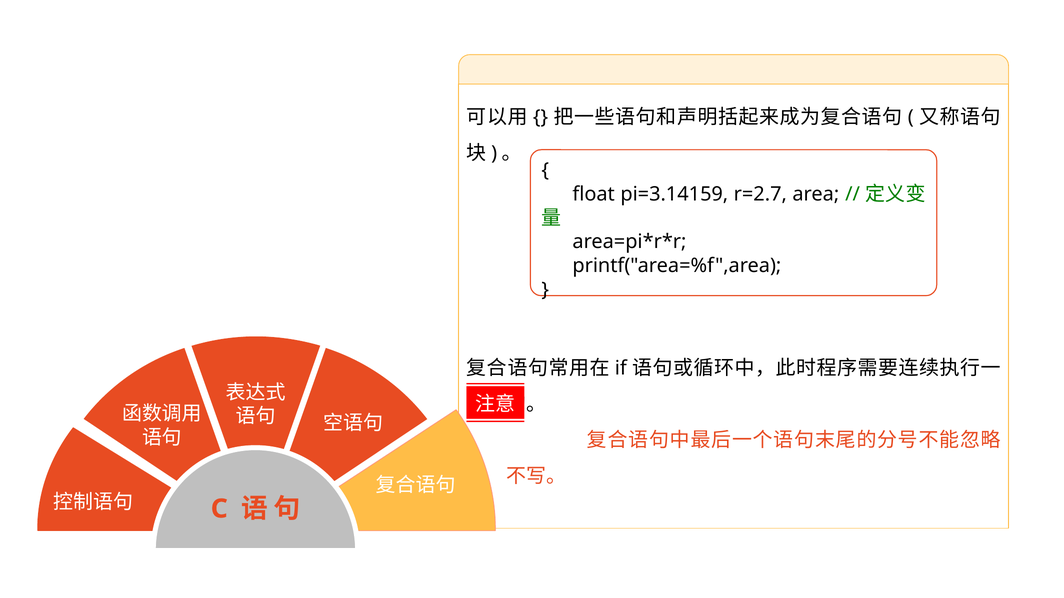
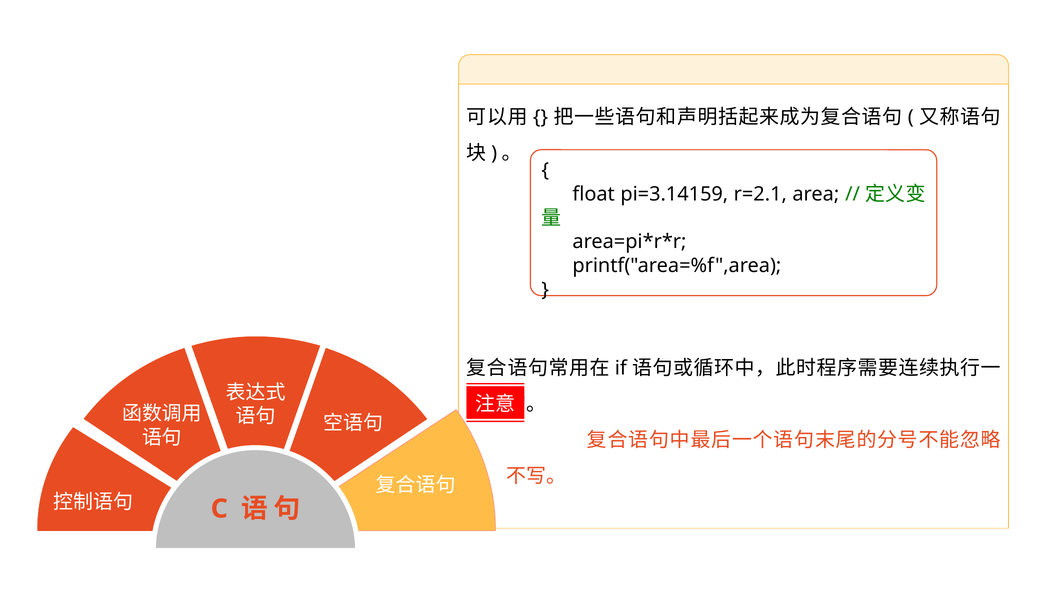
r=2.7: r=2.7 -> r=2.1
